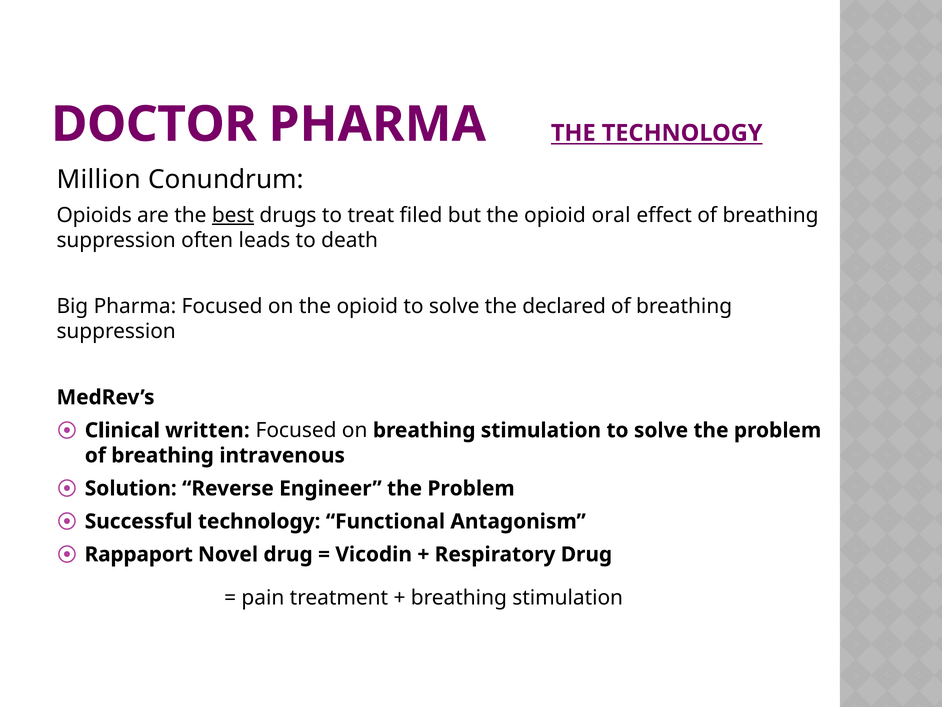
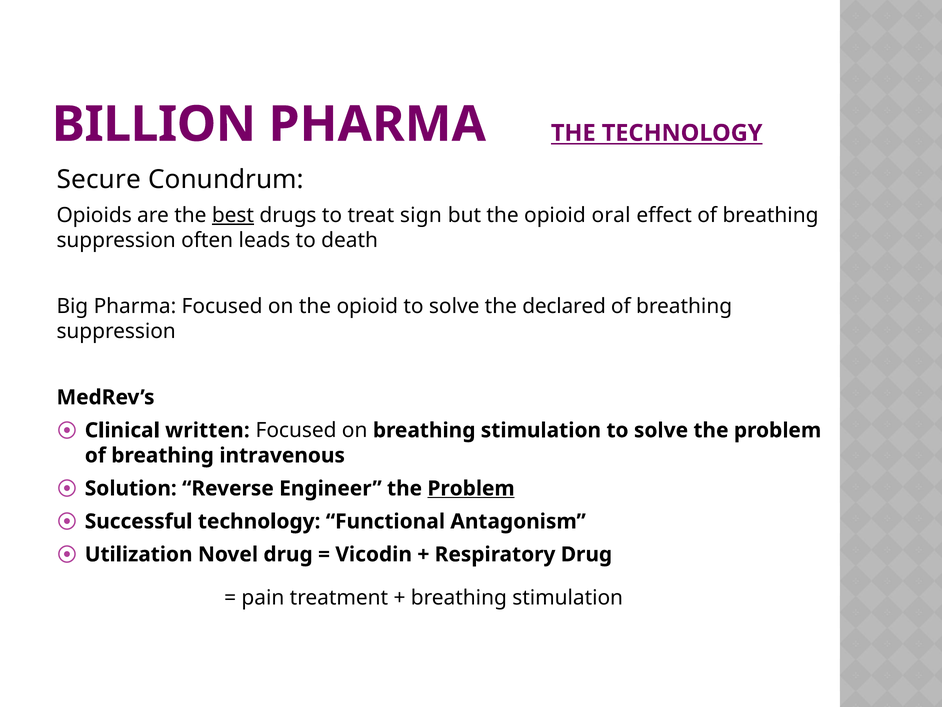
DOCTOR: DOCTOR -> BILLION
Million: Million -> Secure
filed: filed -> sign
Problem at (471, 488) underline: none -> present
Rappaport: Rappaport -> Utilization
